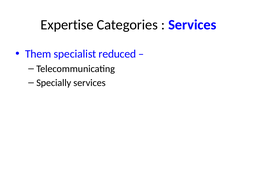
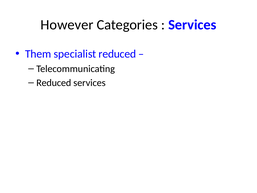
Expertise: Expertise -> However
Specially at (54, 83): Specially -> Reduced
